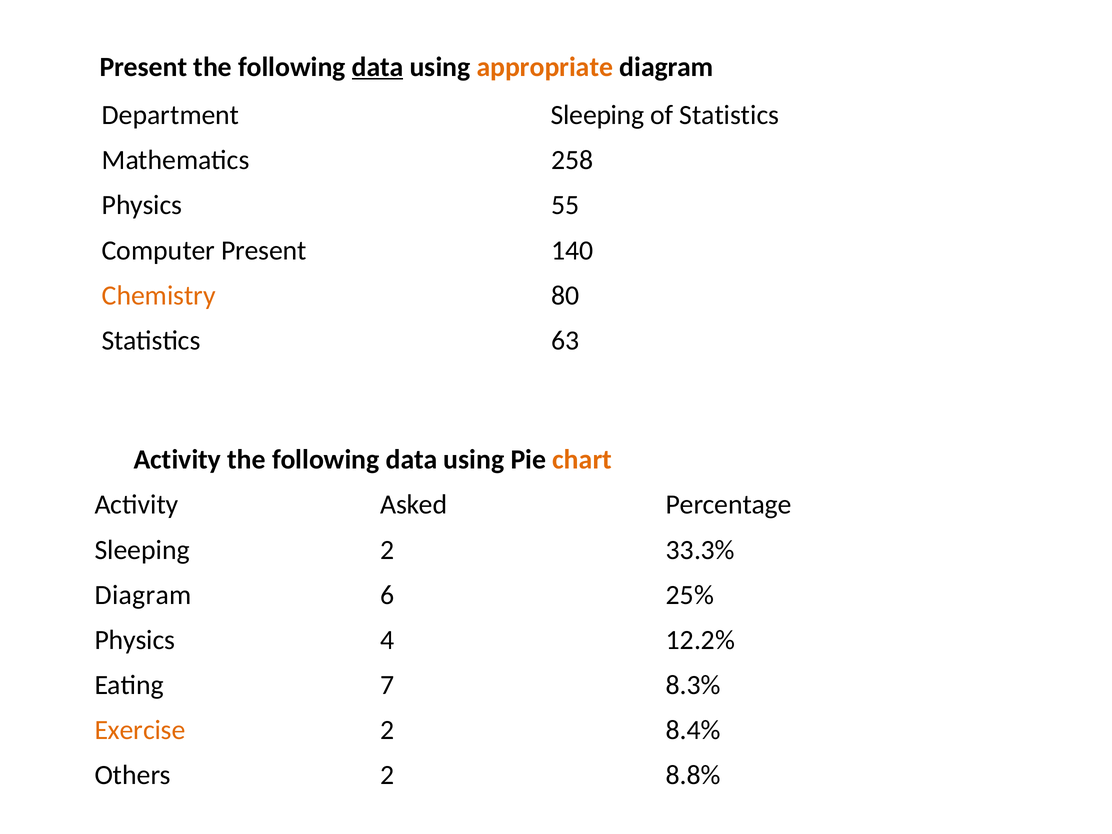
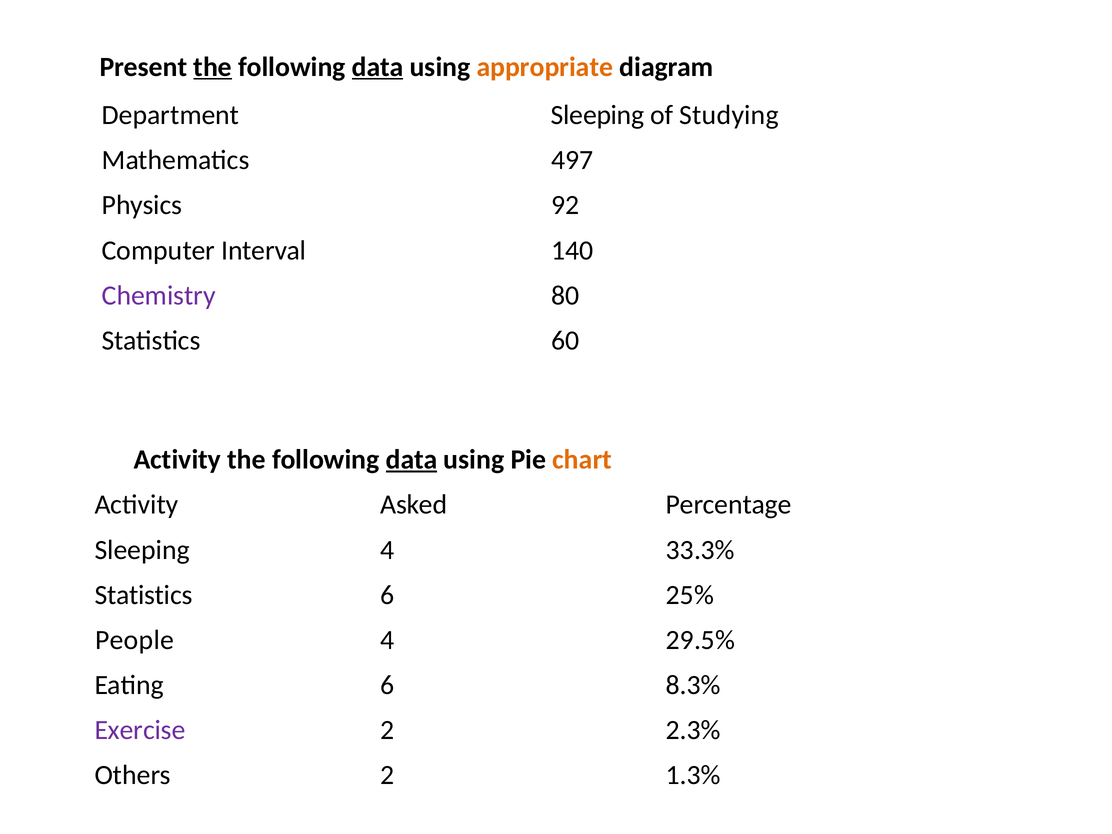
the at (213, 67) underline: none -> present
of Statistics: Statistics -> Studying
258: 258 -> 497
55: 55 -> 92
Computer Present: Present -> Interval
Chemistry colour: orange -> purple
63: 63 -> 60
data at (412, 460) underline: none -> present
Sleeping 2: 2 -> 4
Diagram at (143, 595): Diagram -> Statistics
Physics at (135, 640): Physics -> People
12.2%: 12.2% -> 29.5%
Eating 7: 7 -> 6
Exercise colour: orange -> purple
8.4%: 8.4% -> 2.3%
8.8%: 8.8% -> 1.3%
